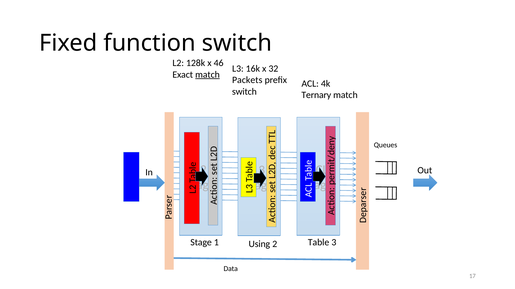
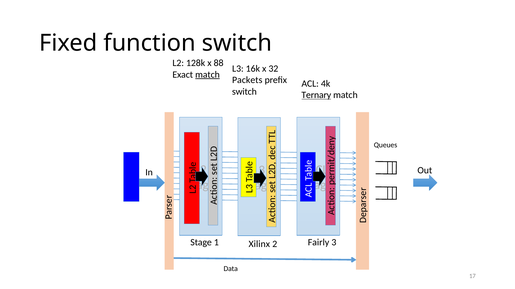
46: 46 -> 88
Ternary underline: none -> present
Table: Table -> Fairly
Using: Using -> Xilinx
